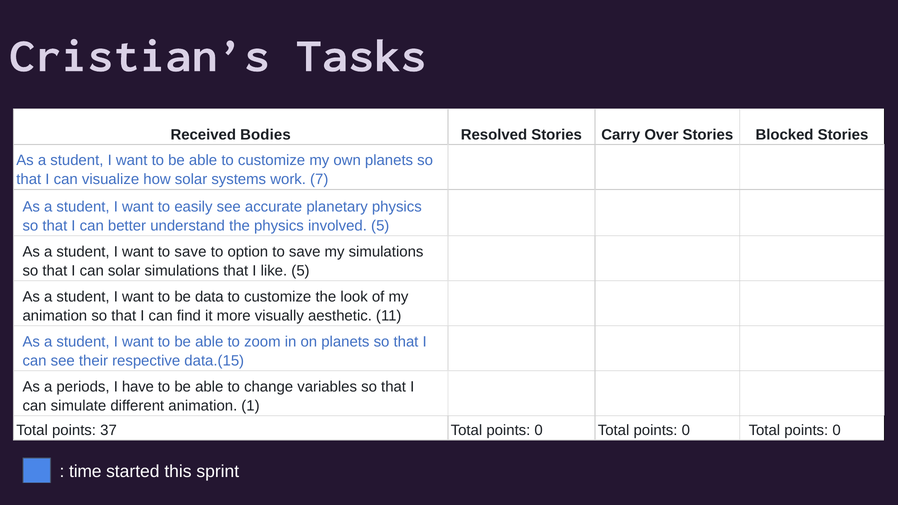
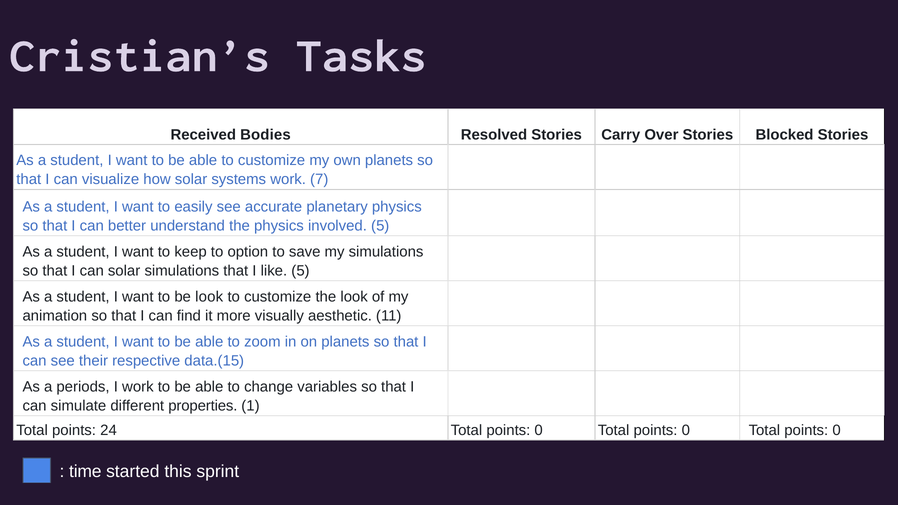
want to save: save -> keep
be data: data -> look
I have: have -> work
different animation: animation -> properties
37: 37 -> 24
